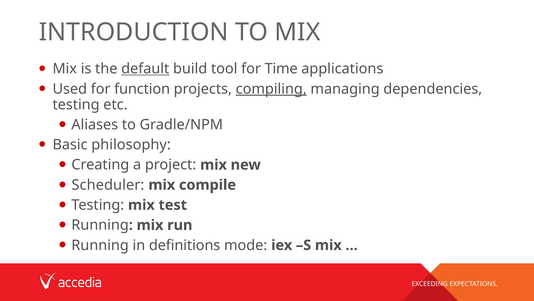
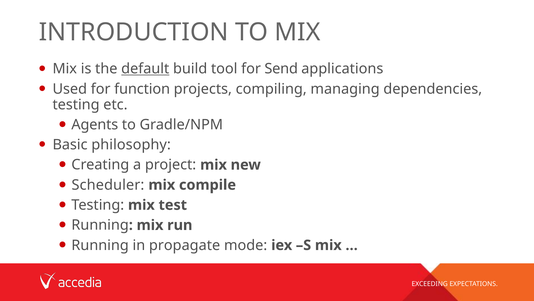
Time: Time -> Send
compiling underline: present -> none
Aliases: Aliases -> Agents
definitions: definitions -> propagate
